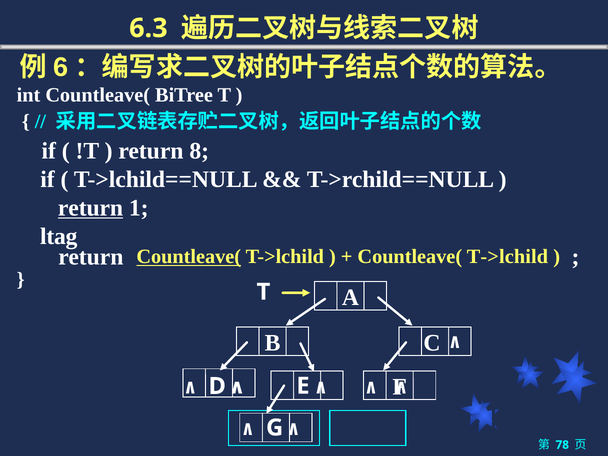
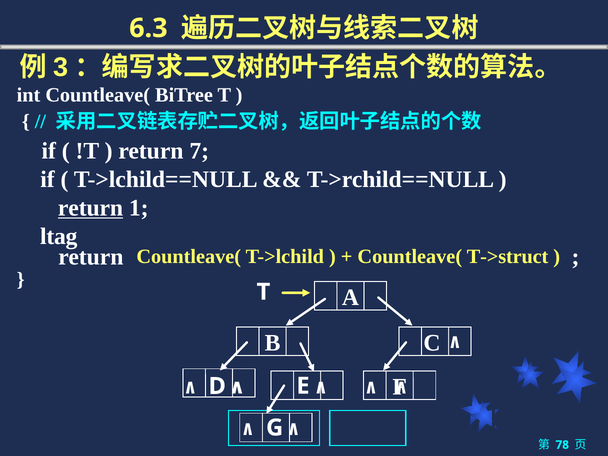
6: 6 -> 3
8: 8 -> 7
Countleave( at (189, 257) underline: present -> none
T->lchild at (507, 257): T->lchild -> T->struct
